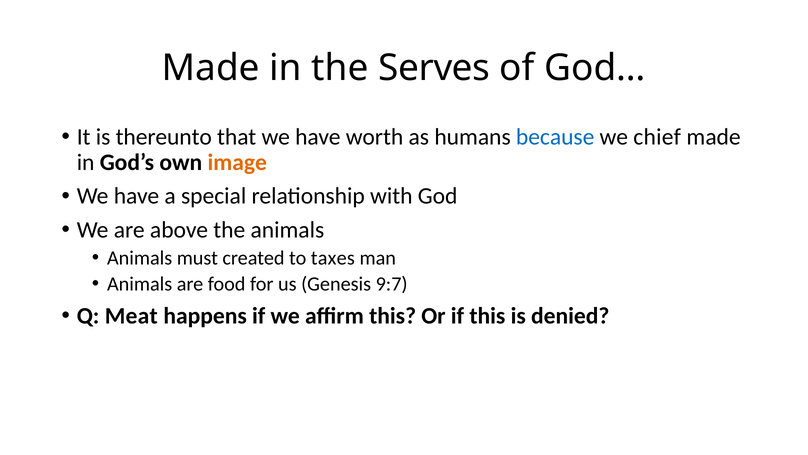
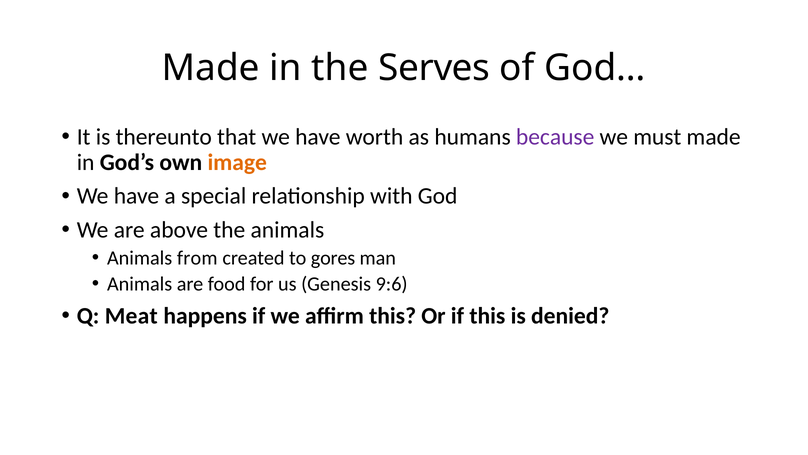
because colour: blue -> purple
chief: chief -> must
must: must -> from
taxes: taxes -> gores
9:7: 9:7 -> 9:6
